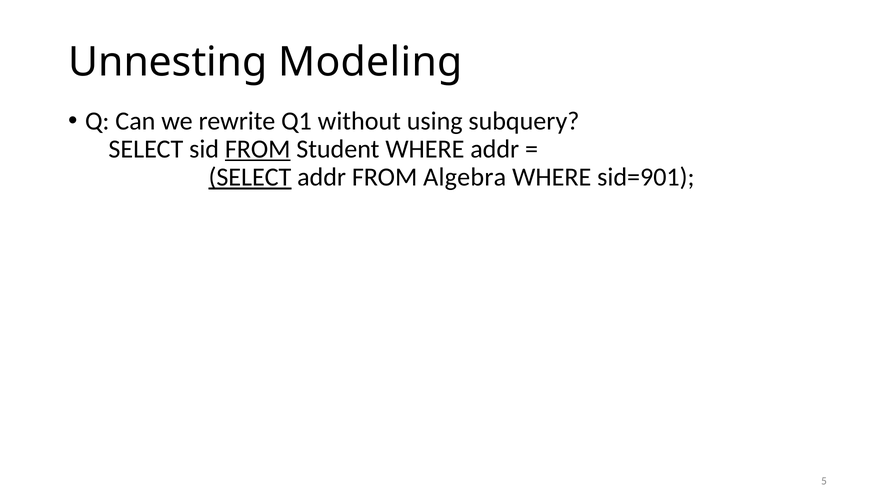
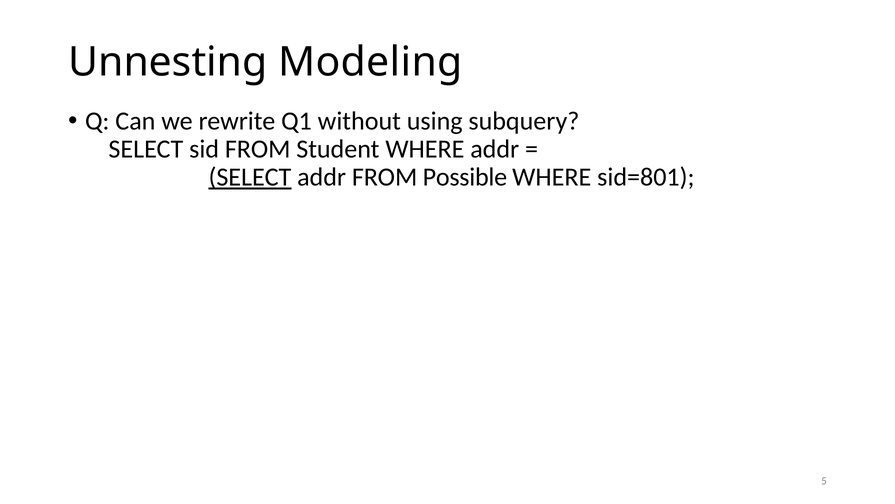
FROM at (258, 149) underline: present -> none
Algebra: Algebra -> Possible
sid=901: sid=901 -> sid=801
